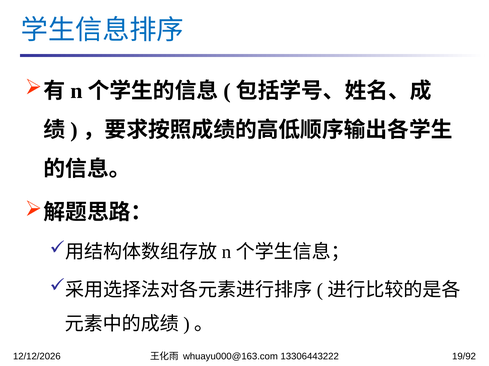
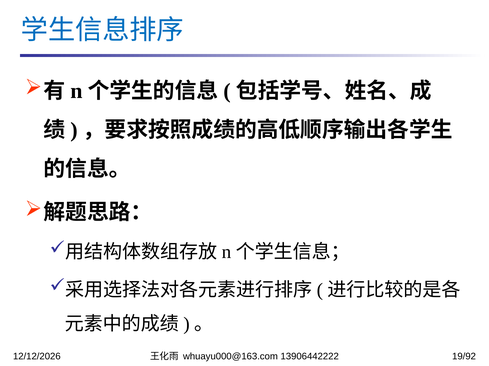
13306443222: 13306443222 -> 13906442222
